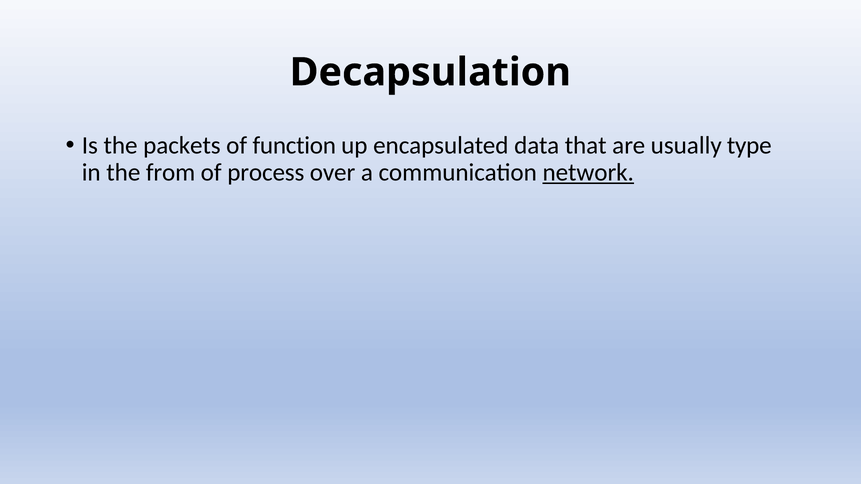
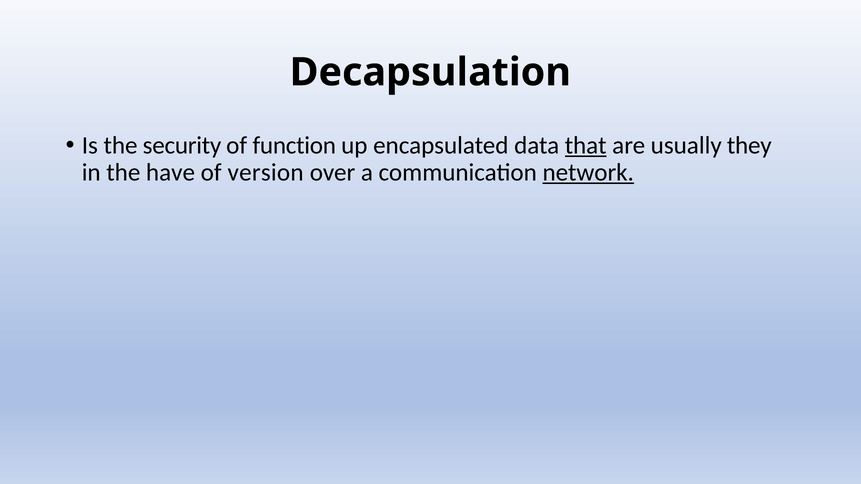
packets: packets -> security
that underline: none -> present
type: type -> they
from: from -> have
process: process -> version
